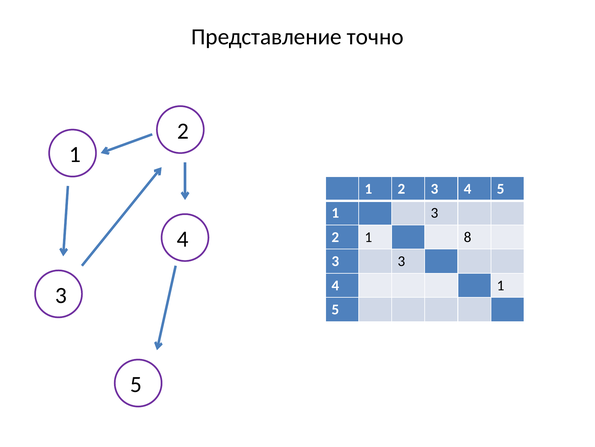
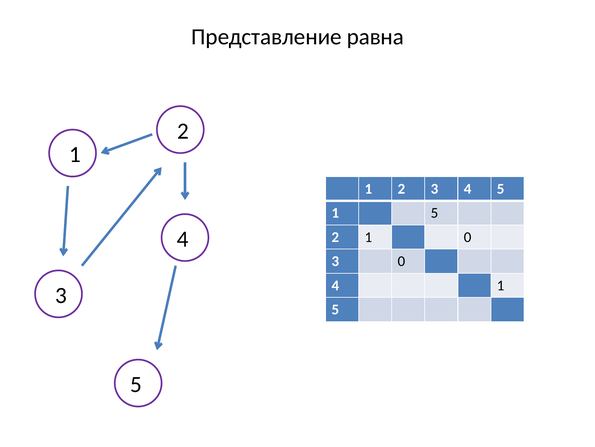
точно: точно -> равна
3 at (434, 213): 3 -> 5
1 8: 8 -> 0
3 3: 3 -> 0
